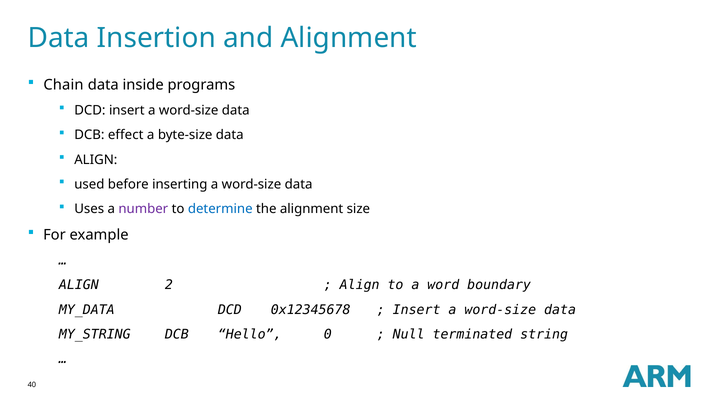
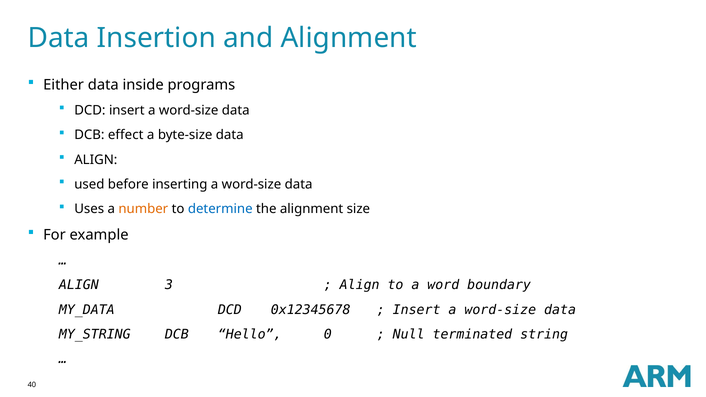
Chain: Chain -> Either
number colour: purple -> orange
2: 2 -> 3
